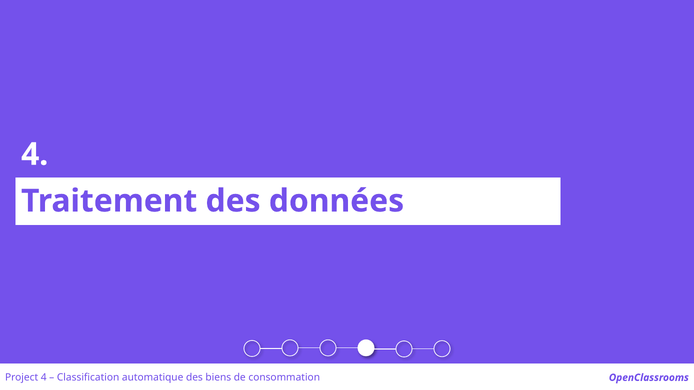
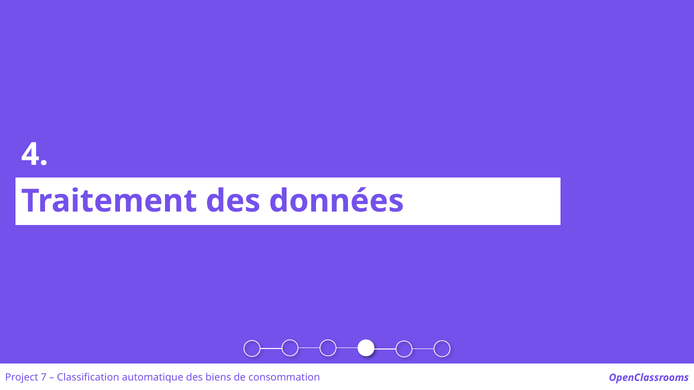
Project 4: 4 -> 7
